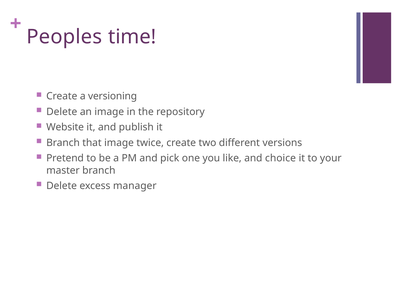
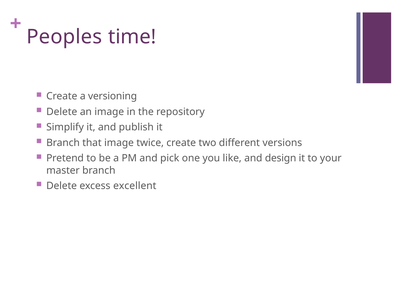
Website: Website -> Simplify
choice: choice -> design
manager: manager -> excellent
